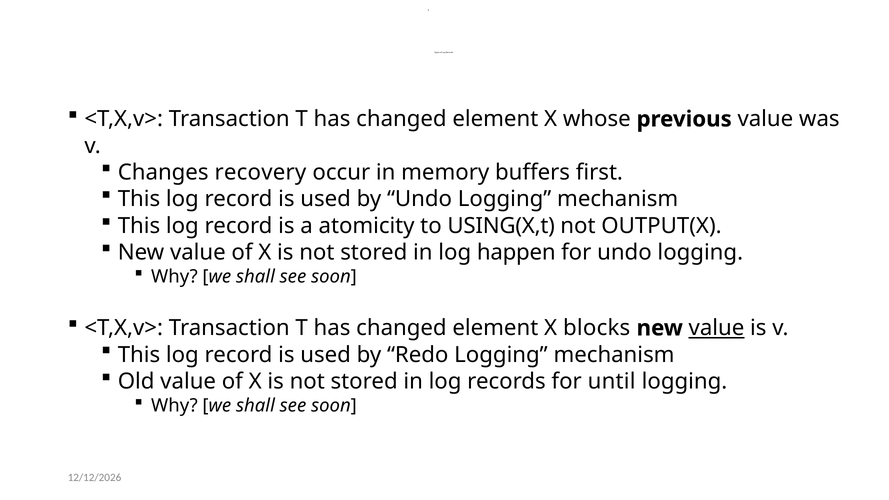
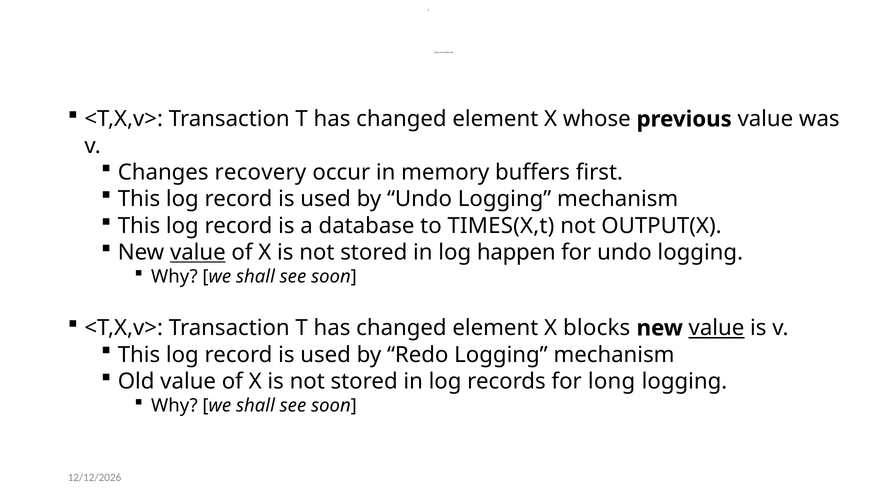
atomicity: atomicity -> database
USING(X,t: USING(X,t -> TIMES(X,t
value at (198, 253) underline: none -> present
until: until -> long
